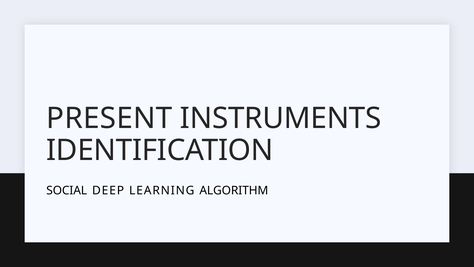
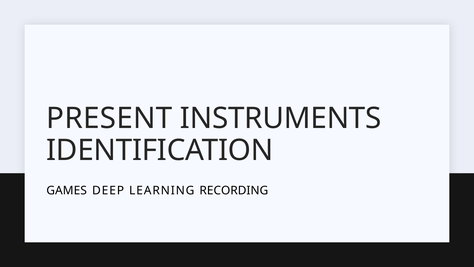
SOCIAL: SOCIAL -> GAMES
ALGORITHM: ALGORITHM -> RECORDING
